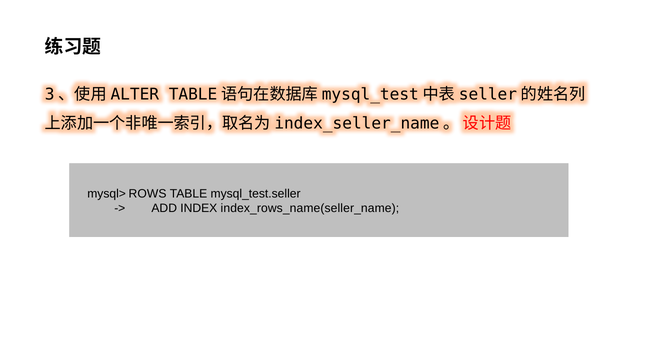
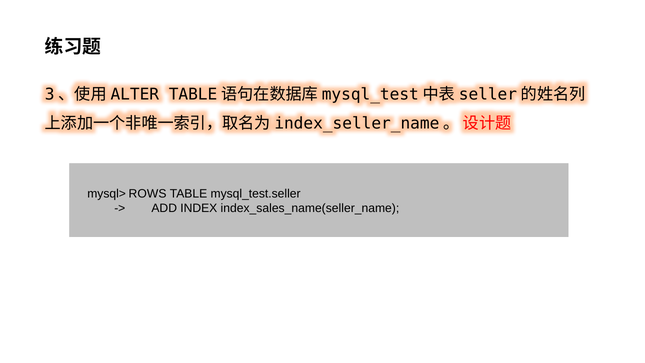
index_rows_name(seller_name: index_rows_name(seller_name -> index_sales_name(seller_name
